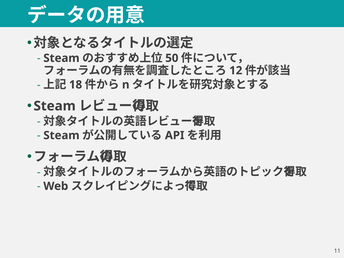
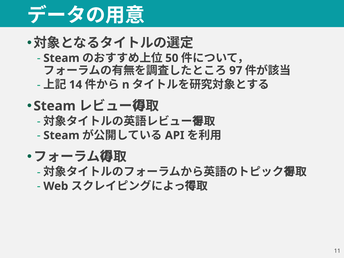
12: 12 -> 97
18: 18 -> 14
